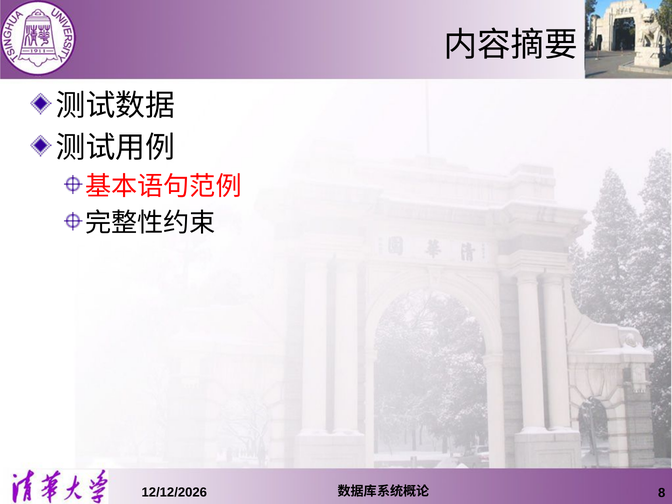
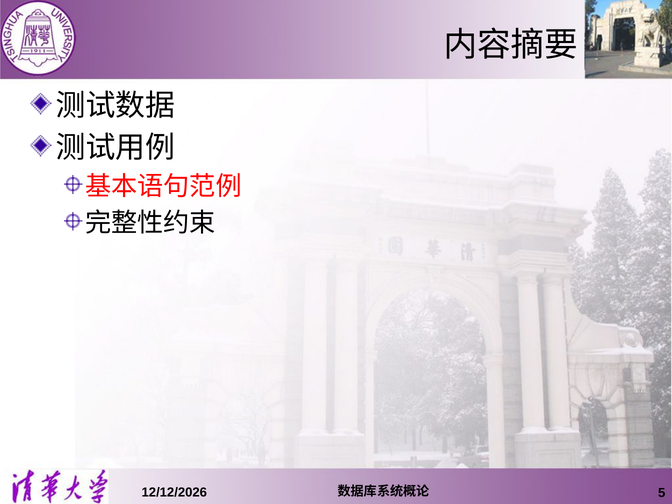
8: 8 -> 5
